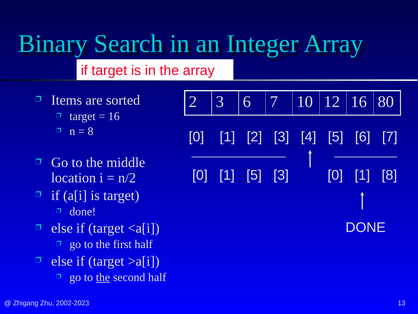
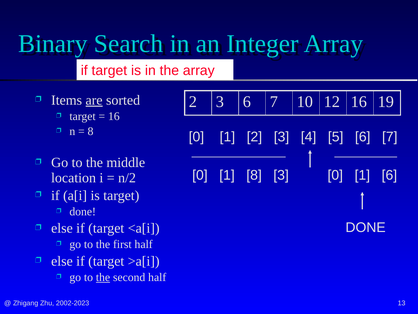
80: 80 -> 19
are underline: none -> present
1 5: 5 -> 8
1 8: 8 -> 6
